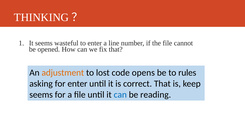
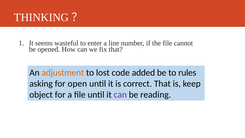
opens: opens -> added
for enter: enter -> open
seems at (41, 95): seems -> object
can at (120, 95) colour: blue -> purple
